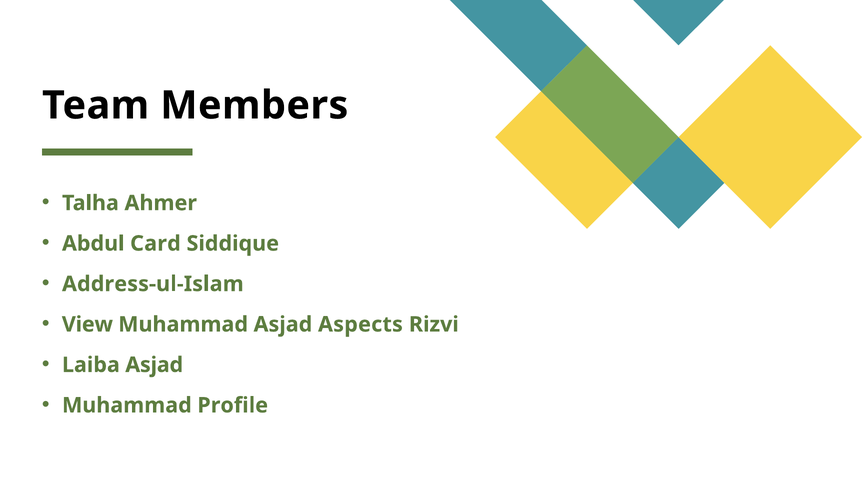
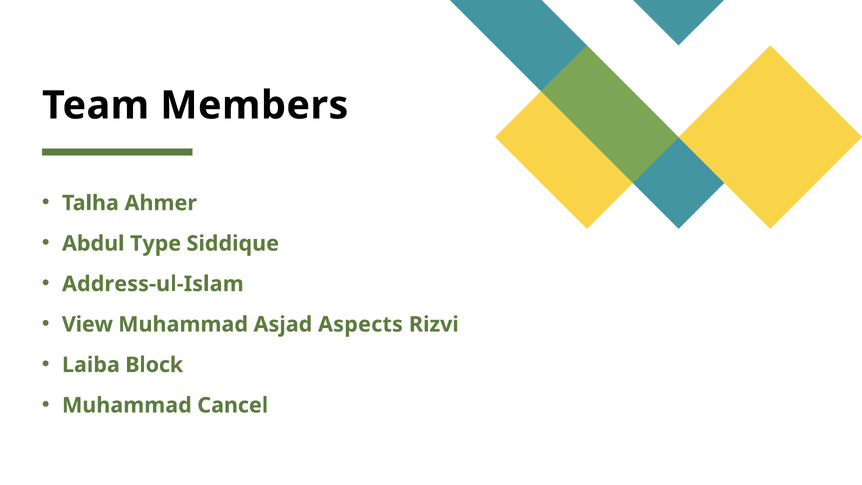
Card: Card -> Type
Laiba Asjad: Asjad -> Block
Profile: Profile -> Cancel
